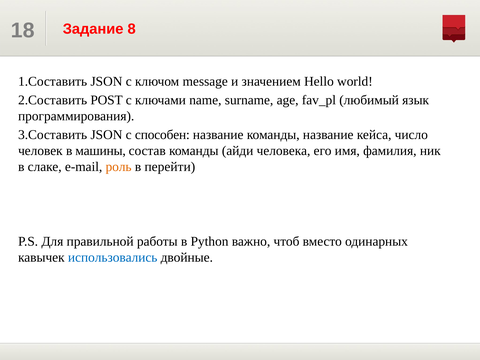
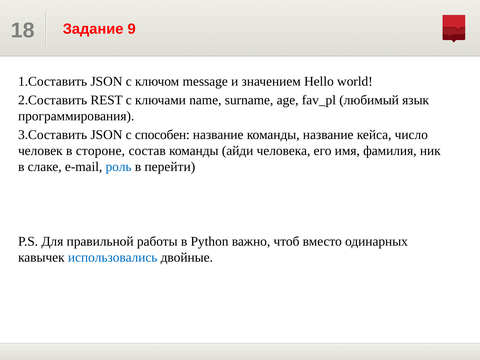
8: 8 -> 9
POST: POST -> REST
машины: машины -> стороне
роль colour: orange -> blue
